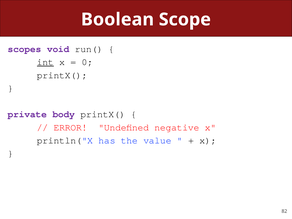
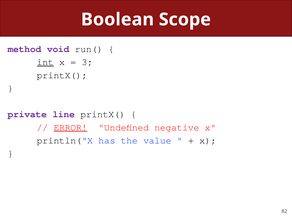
scopes: scopes -> method
0: 0 -> 3
body: body -> line
ERROR underline: none -> present
